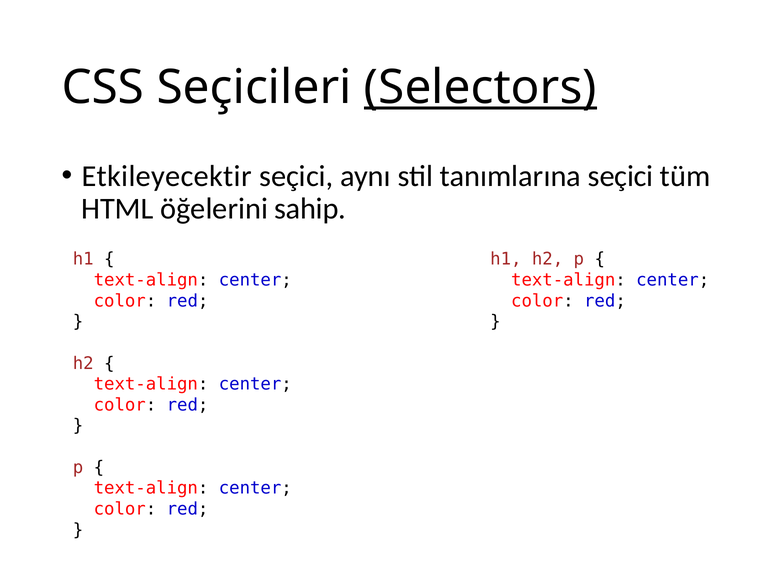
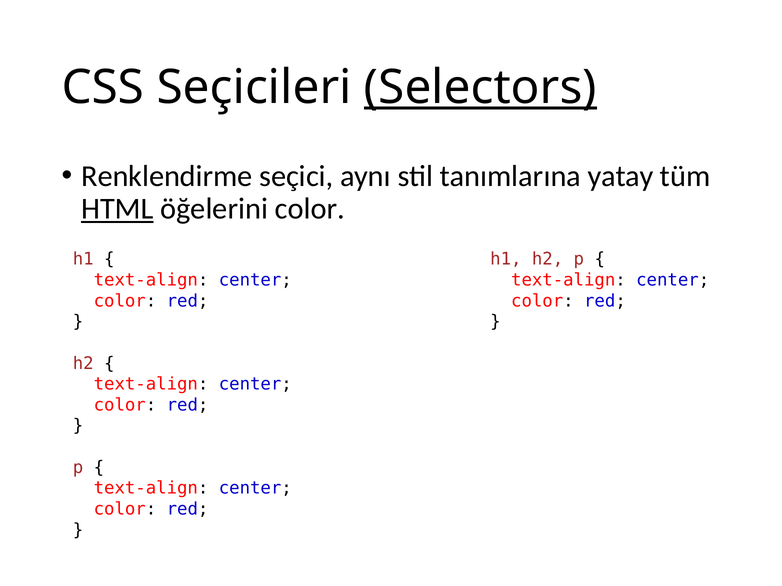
Etkileyecektir: Etkileyecektir -> Renklendirme
tanımlarına seçici: seçici -> yatay
HTML underline: none -> present
öğelerini sahip: sahip -> color
